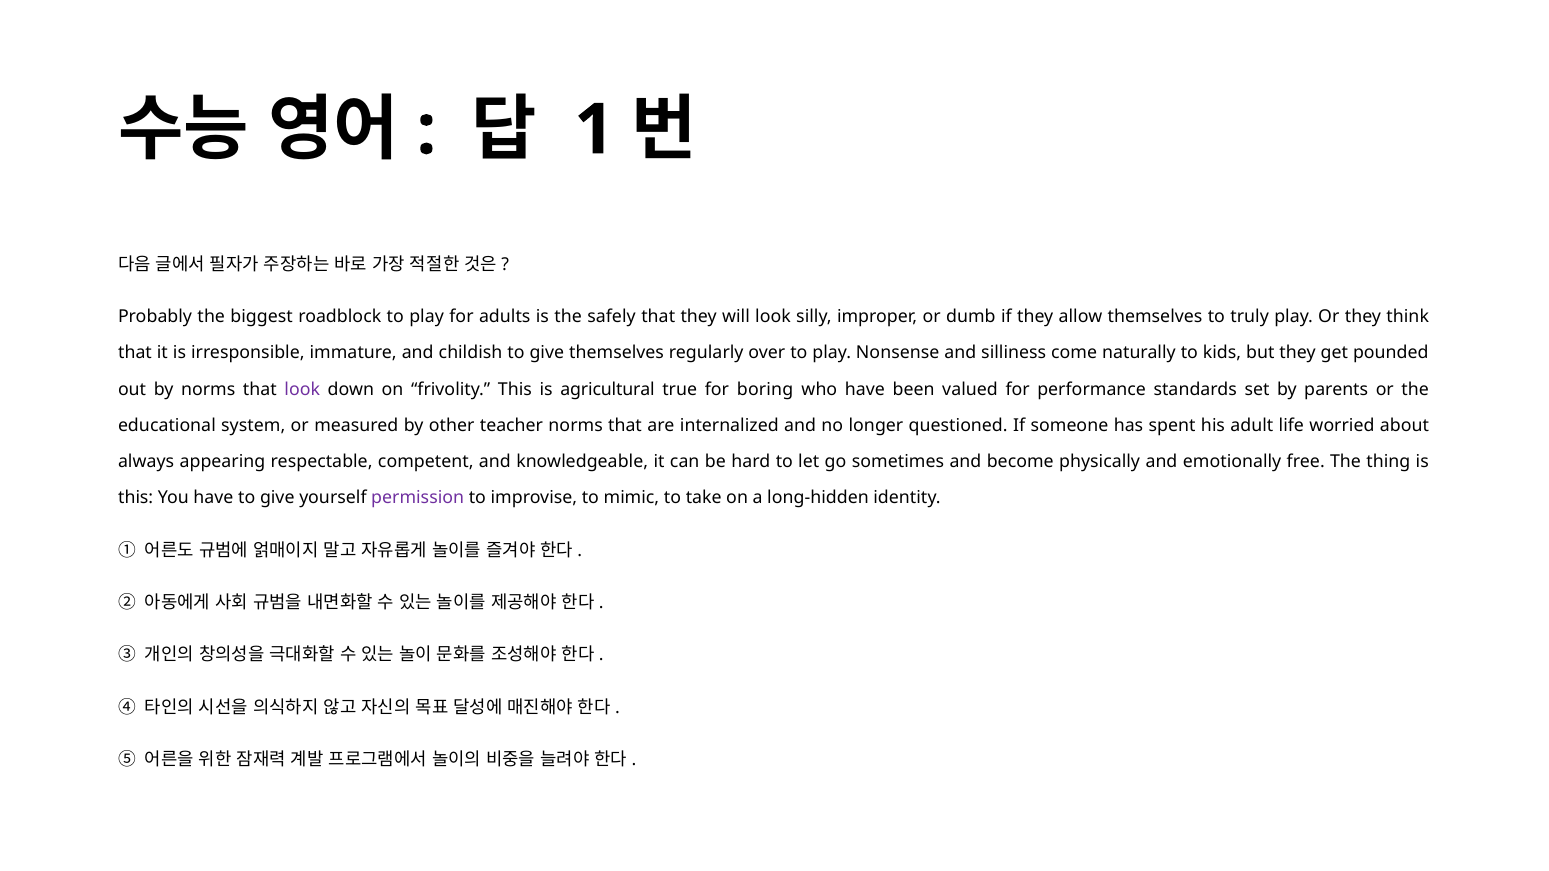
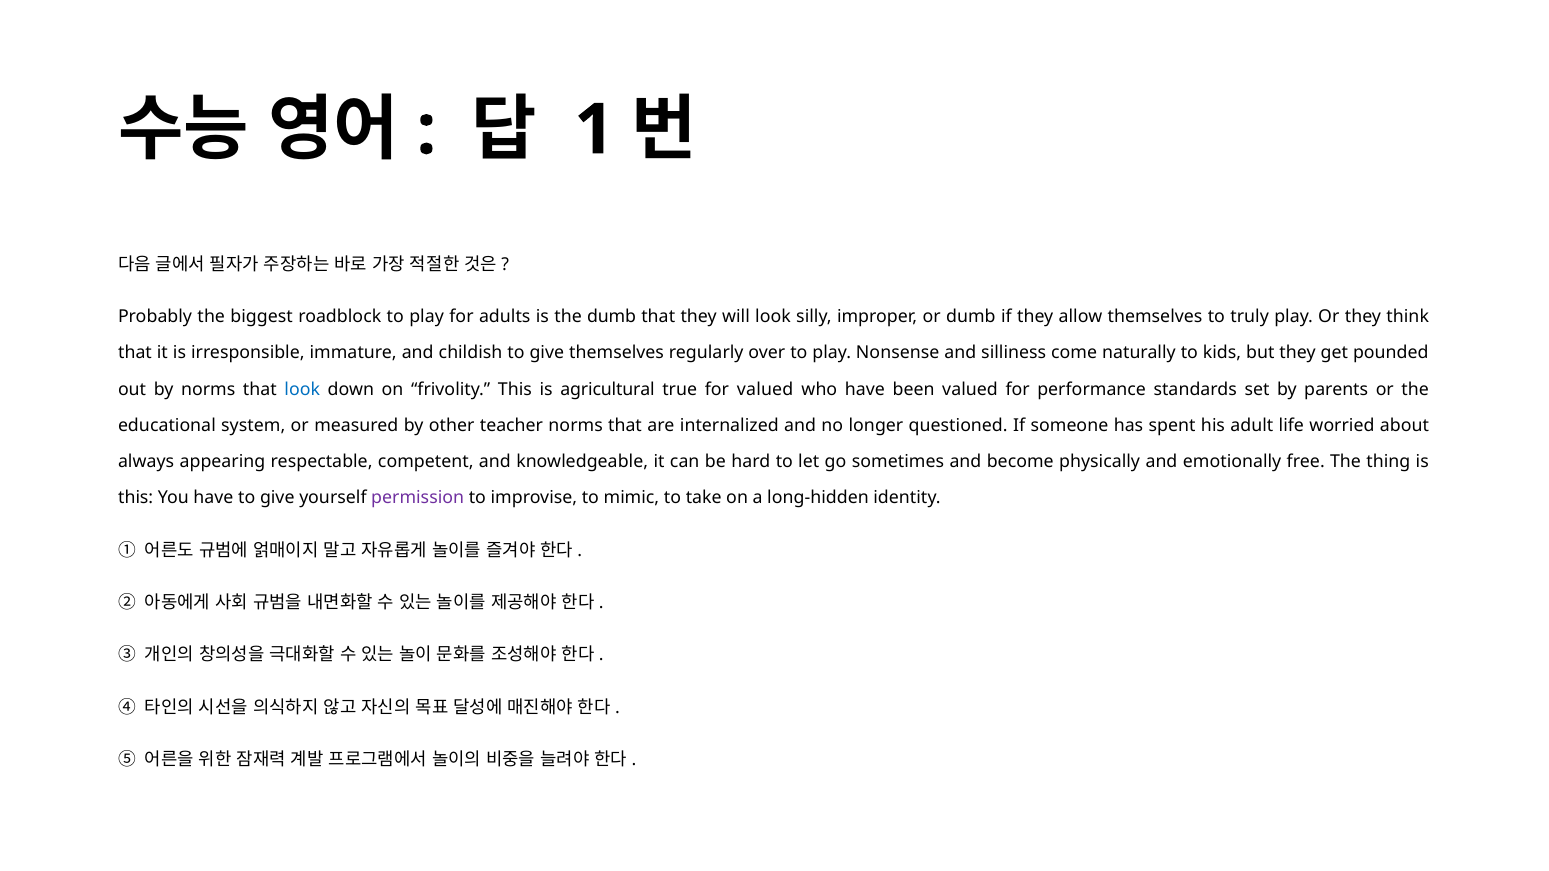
the safely: safely -> dumb
look at (302, 389) colour: purple -> blue
for boring: boring -> valued
